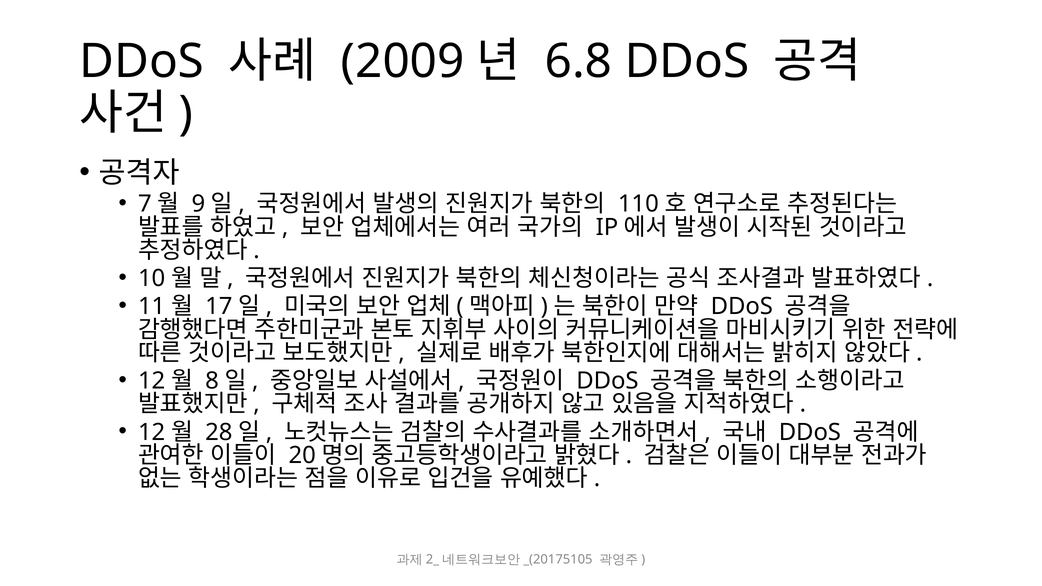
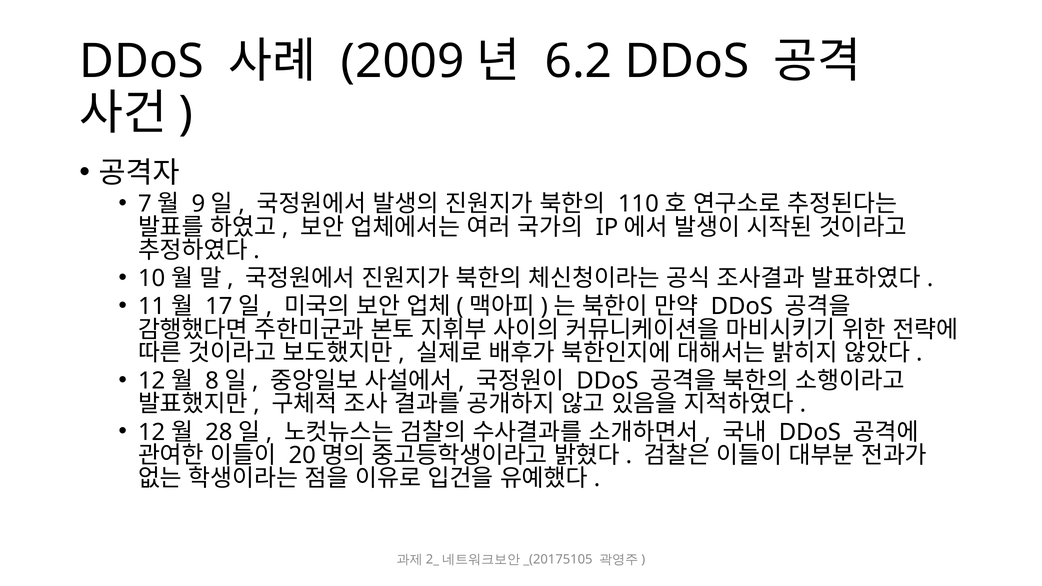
6.8: 6.8 -> 6.2
